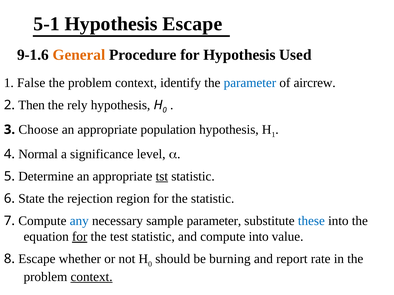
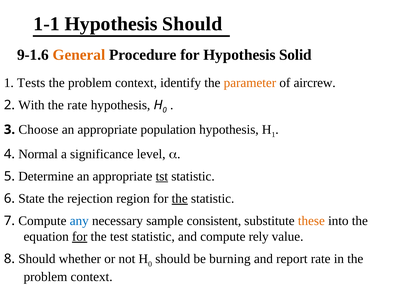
5-1: 5-1 -> 1-1
Hypothesis Escape: Escape -> Should
Used: Used -> Solid
False: False -> Tests
parameter at (250, 83) colour: blue -> orange
Then: Then -> With
the rely: rely -> rate
the at (180, 199) underline: none -> present
sample parameter: parameter -> consistent
these colour: blue -> orange
compute into: into -> rely
8 Escape: Escape -> Should
context at (92, 277) underline: present -> none
